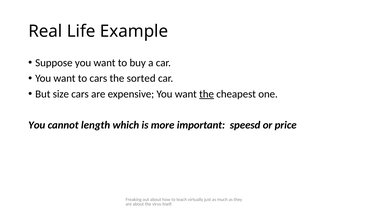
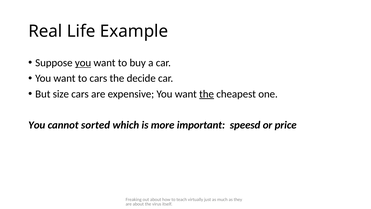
you at (83, 63) underline: none -> present
sorted: sorted -> decide
length: length -> sorted
